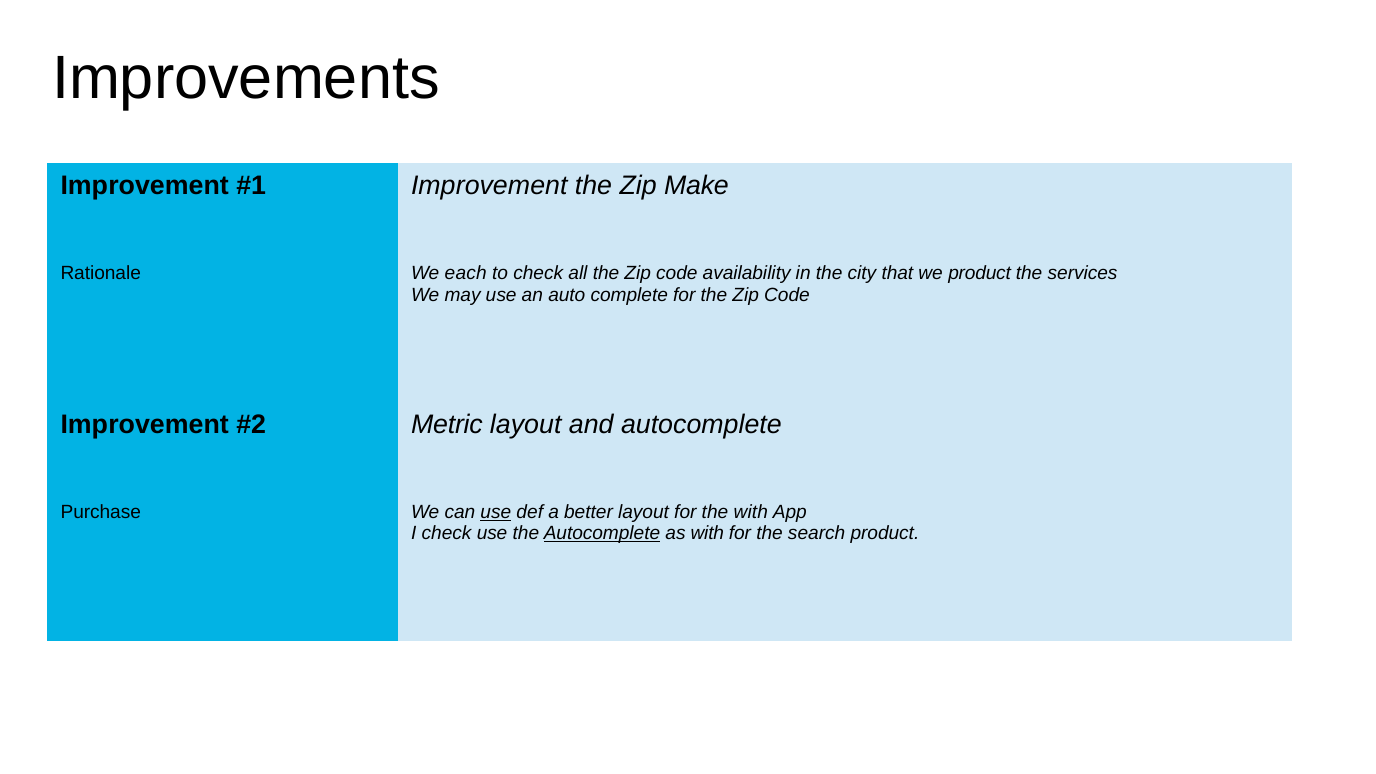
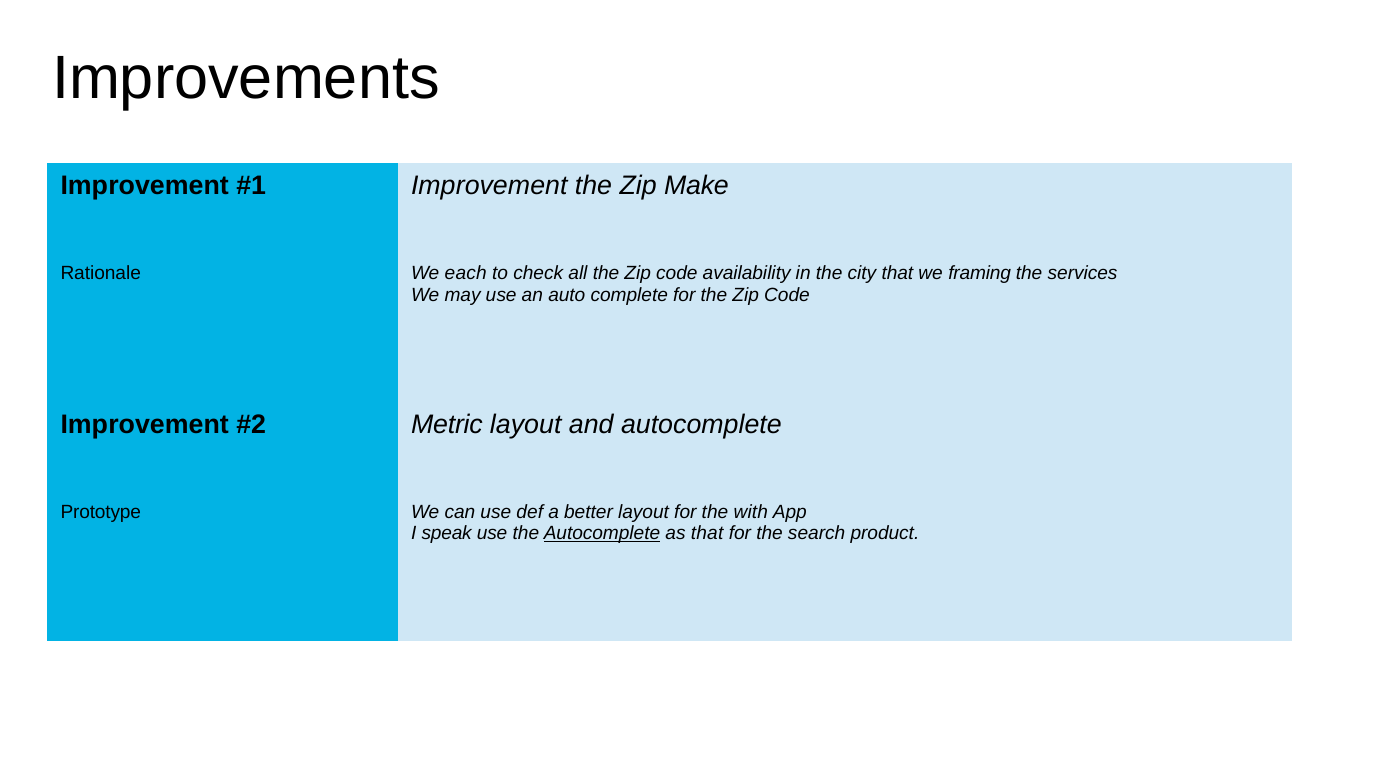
we product: product -> framing
Purchase: Purchase -> Prototype
use at (496, 512) underline: present -> none
I check: check -> speak
as with: with -> that
